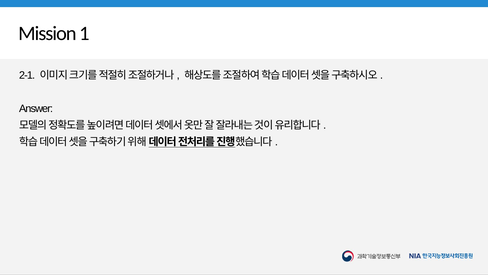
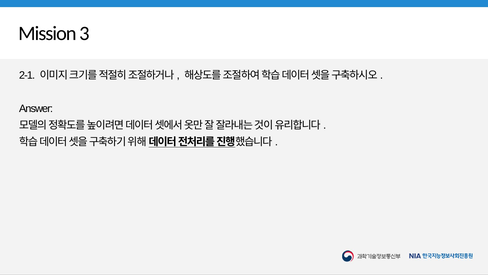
1: 1 -> 3
